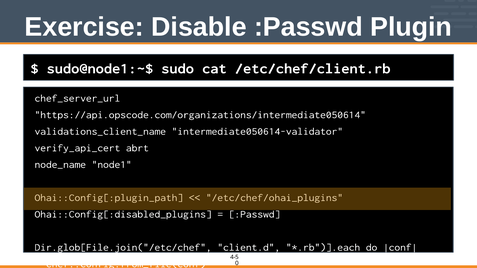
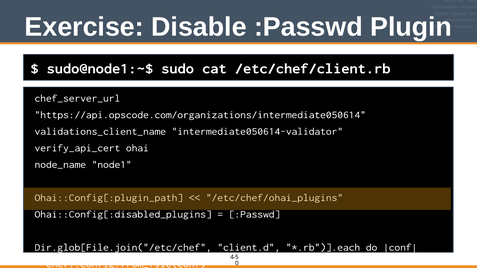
abrt: abrt -> ohai
